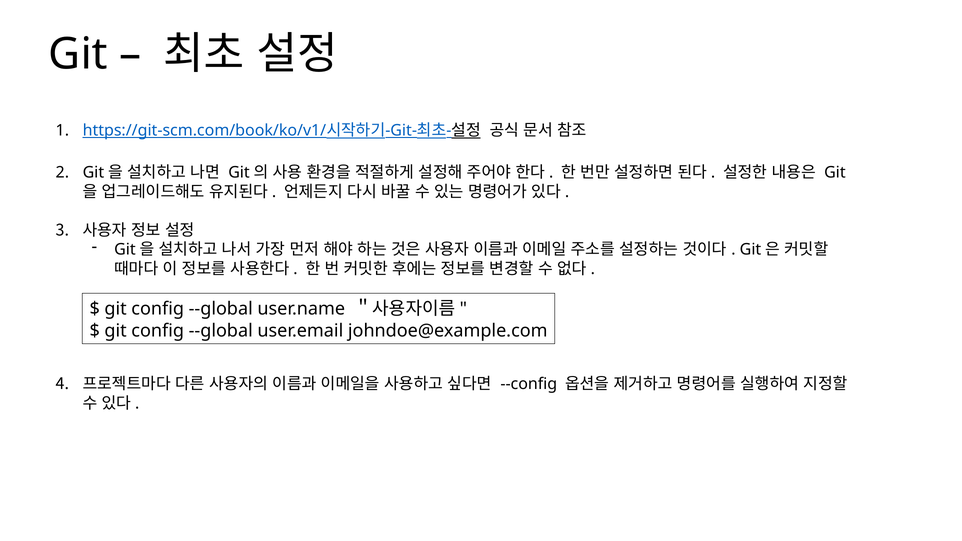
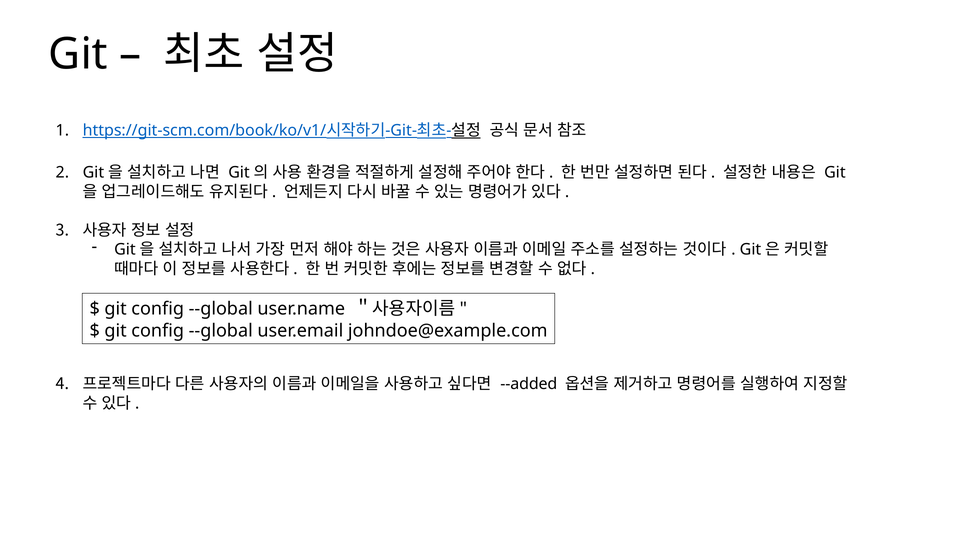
--config: --config -> --added
